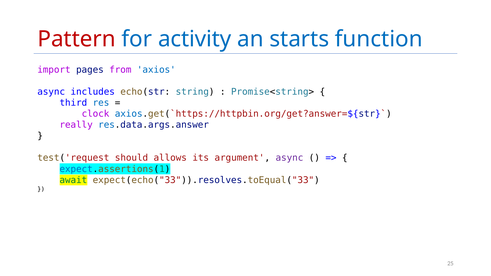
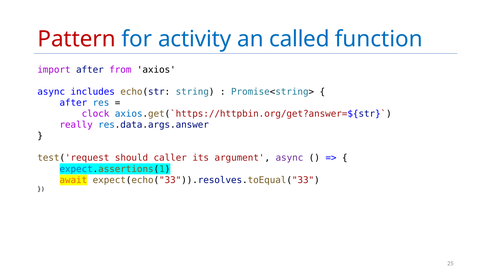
starts: starts -> called
import pages: pages -> after
axios colour: blue -> black
third at (73, 103): third -> after
allows: allows -> caller
await colour: green -> orange
